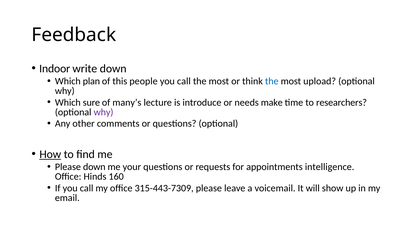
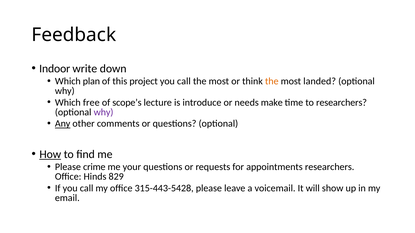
people: people -> project
the at (272, 81) colour: blue -> orange
upload: upload -> landed
sure: sure -> free
many’s: many’s -> scope’s
Any underline: none -> present
Please down: down -> crime
appointments intelligence: intelligence -> researchers
160: 160 -> 829
315-443-7309: 315-443-7309 -> 315-443-5428
